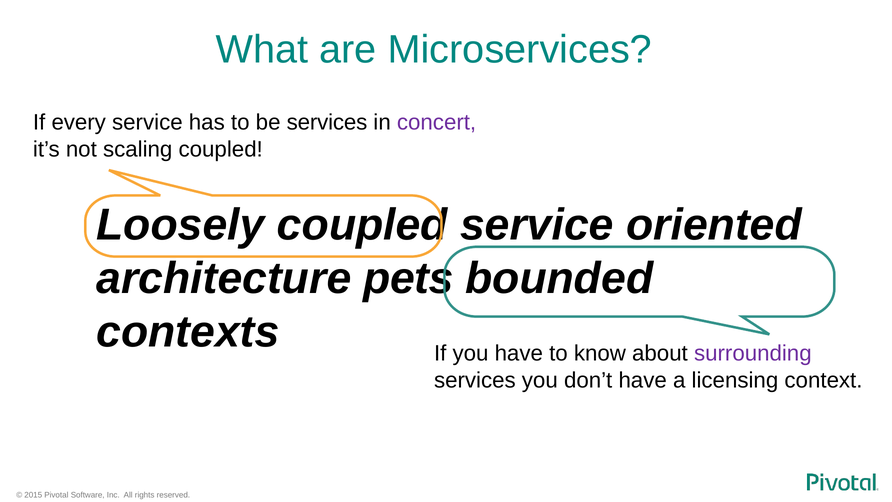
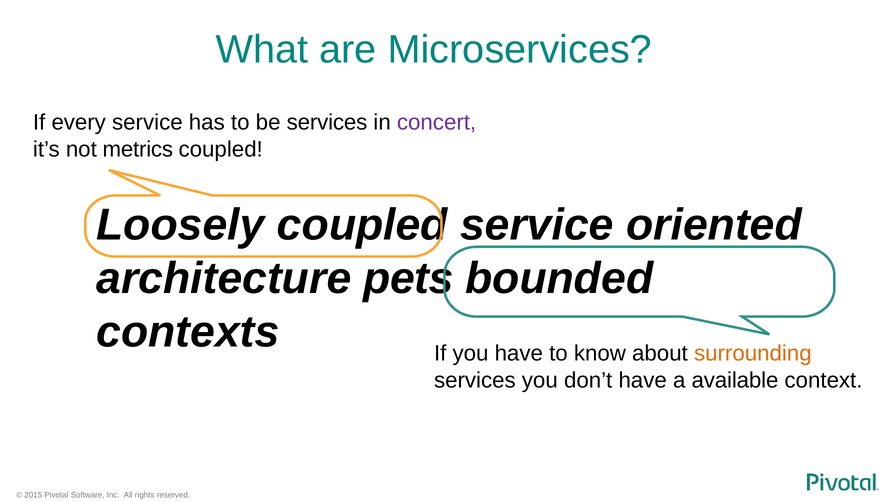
scaling: scaling -> metrics
surrounding colour: purple -> orange
licensing: licensing -> available
